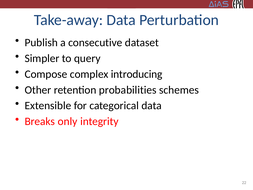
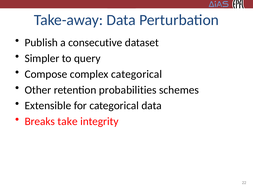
complex introducing: introducing -> categorical
only: only -> take
